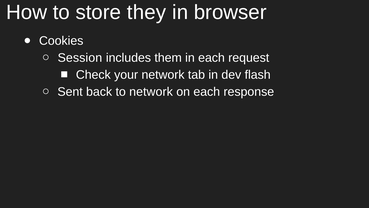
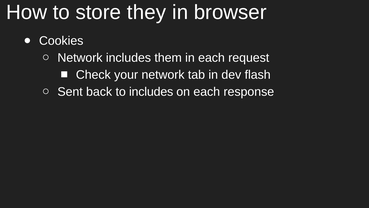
Session at (80, 58): Session -> Network
to network: network -> includes
